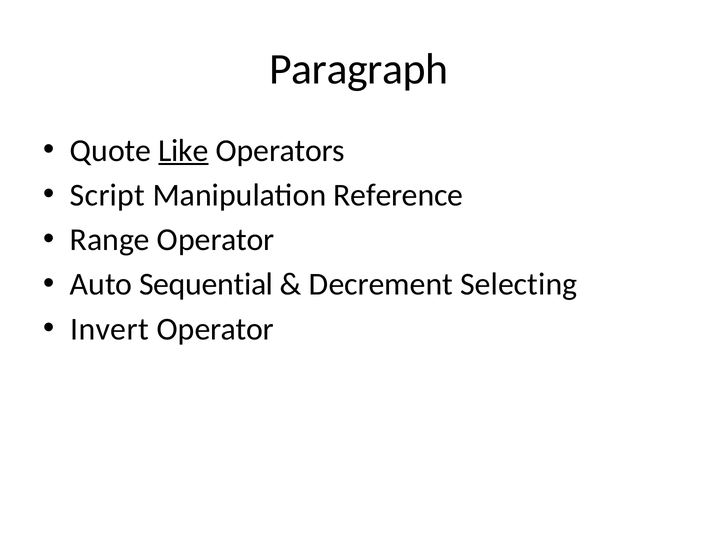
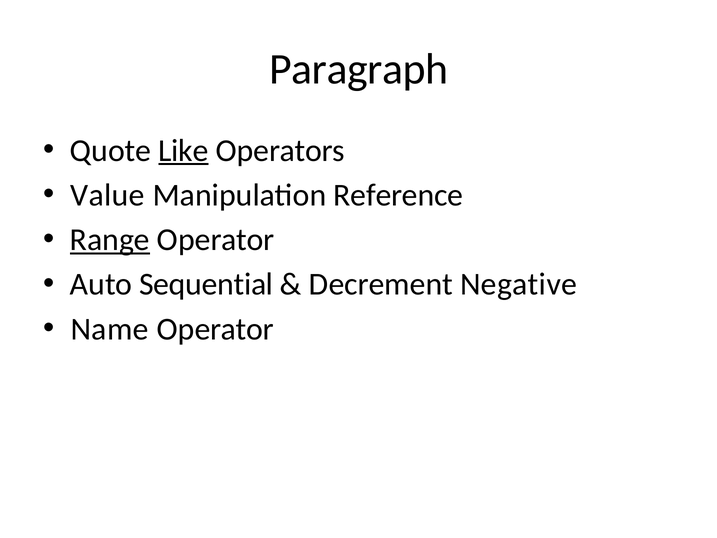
Script: Script -> Value
Range underline: none -> present
Selecting: Selecting -> Negative
Invert: Invert -> Name
